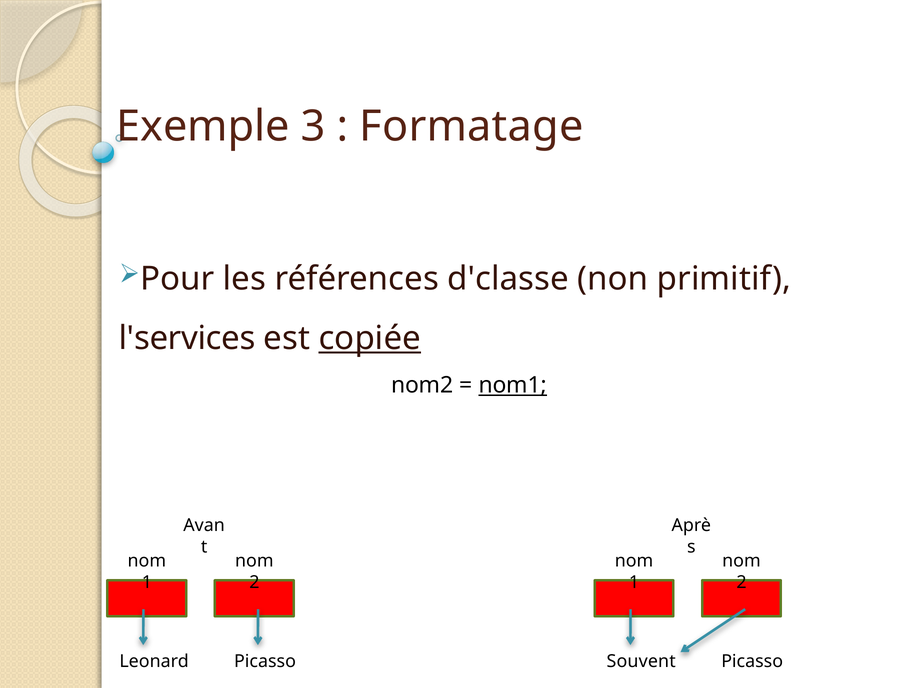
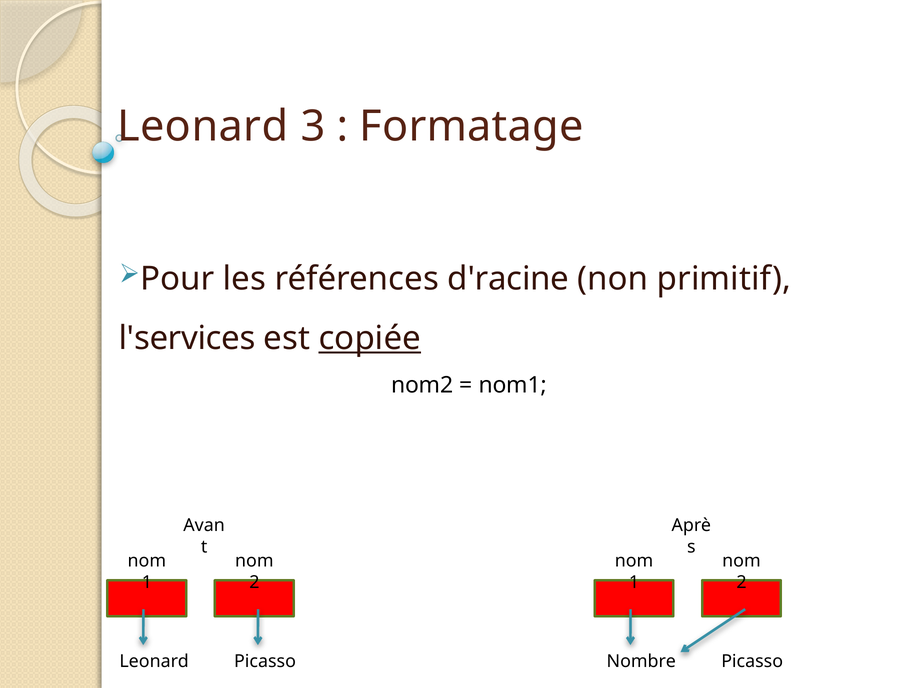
Exemple at (203, 127): Exemple -> Leonard
d'classe: d'classe -> d'racine
nom1 underline: present -> none
Souvent: Souvent -> Nombre
